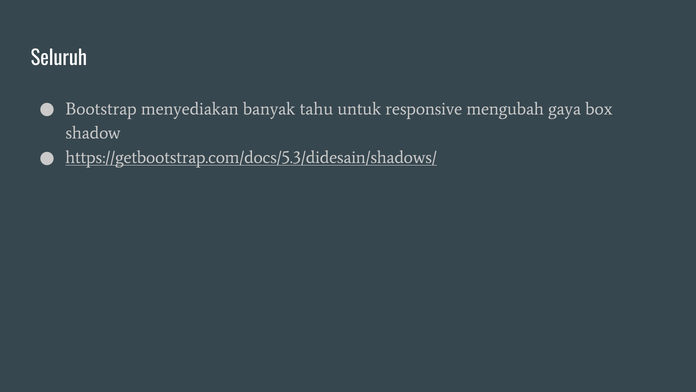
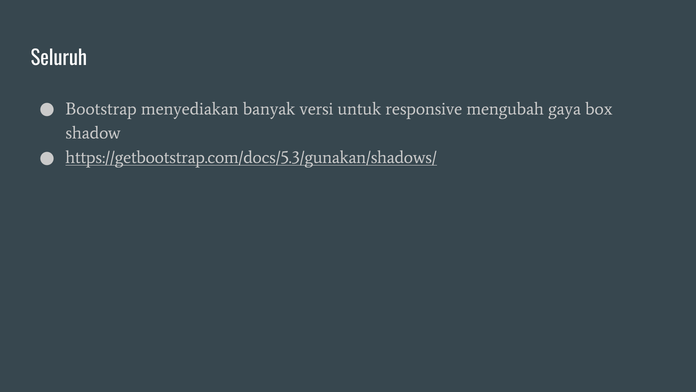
tahu: tahu -> versi
https://getbootstrap.com/docs/5.3/didesain/shadows/: https://getbootstrap.com/docs/5.3/didesain/shadows/ -> https://getbootstrap.com/docs/5.3/gunakan/shadows/
